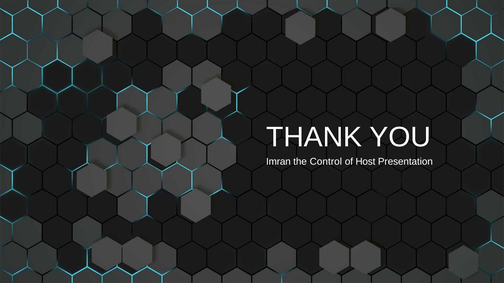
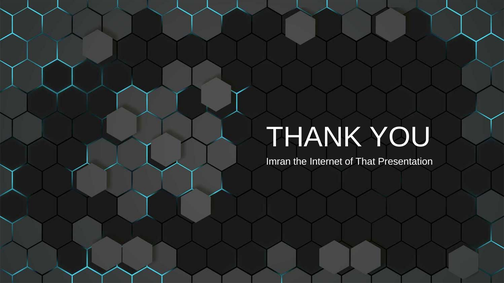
Control: Control -> Internet
Host: Host -> That
